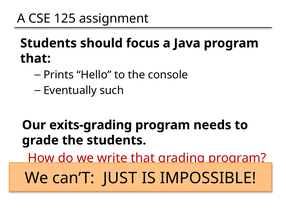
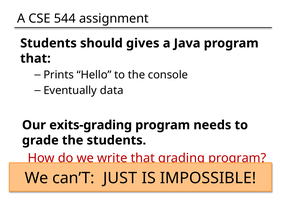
125: 125 -> 544
focus: focus -> gives
such: such -> data
